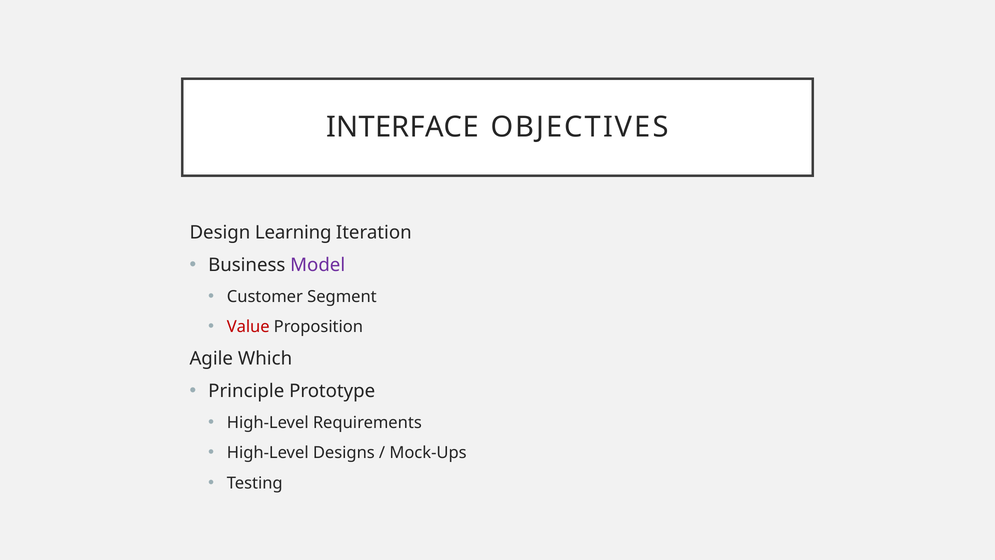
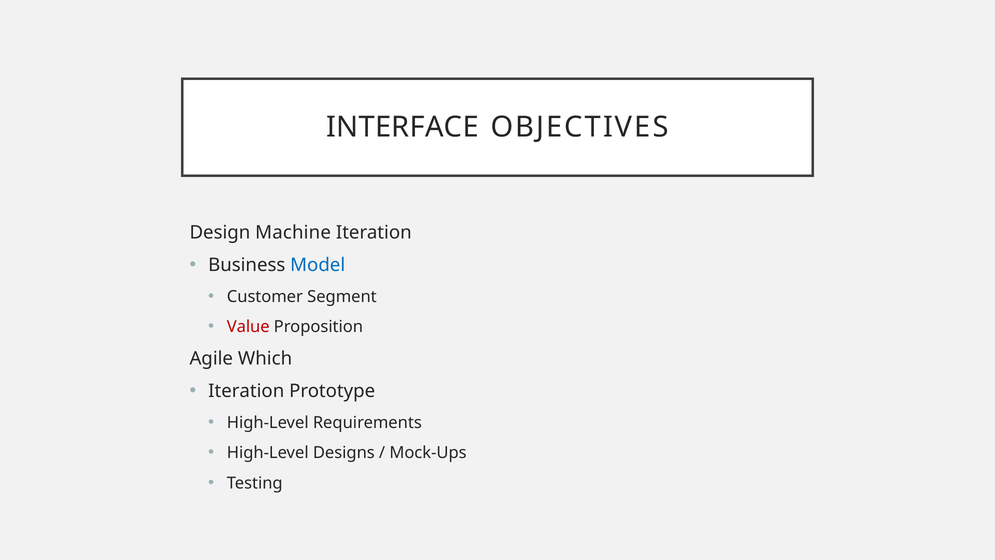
Learning: Learning -> Machine
Model colour: purple -> blue
Principle at (246, 391): Principle -> Iteration
